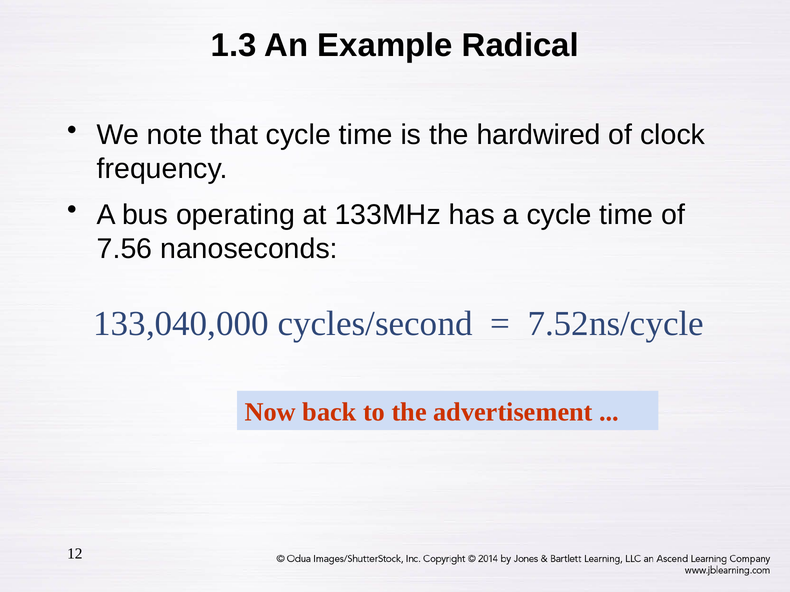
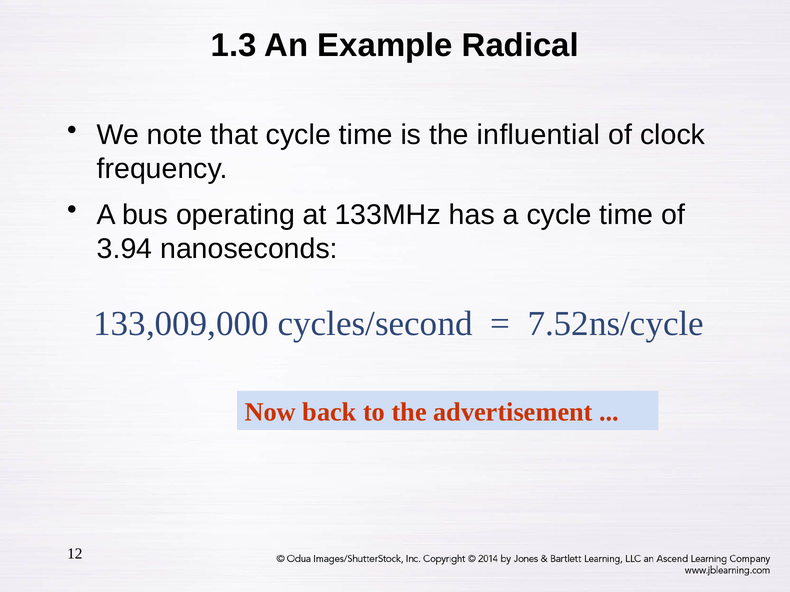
hardwired: hardwired -> influential
7.56: 7.56 -> 3.94
133,040,000: 133,040,000 -> 133,009,000
